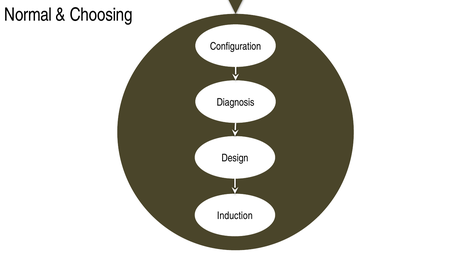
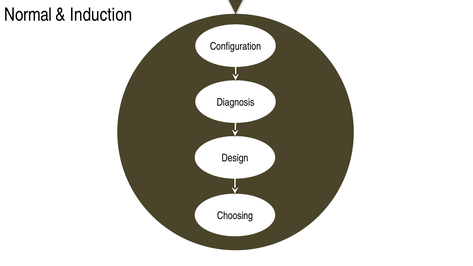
Choosing: Choosing -> Induction
Induction: Induction -> Choosing
